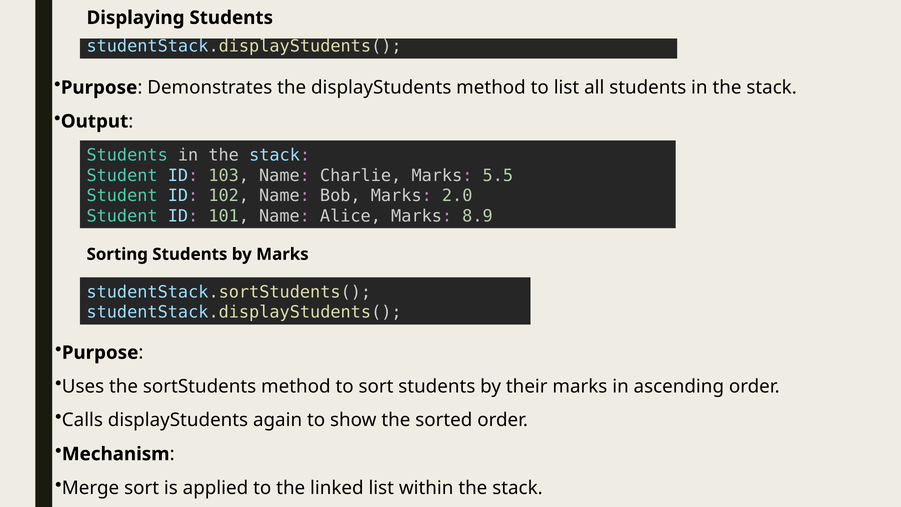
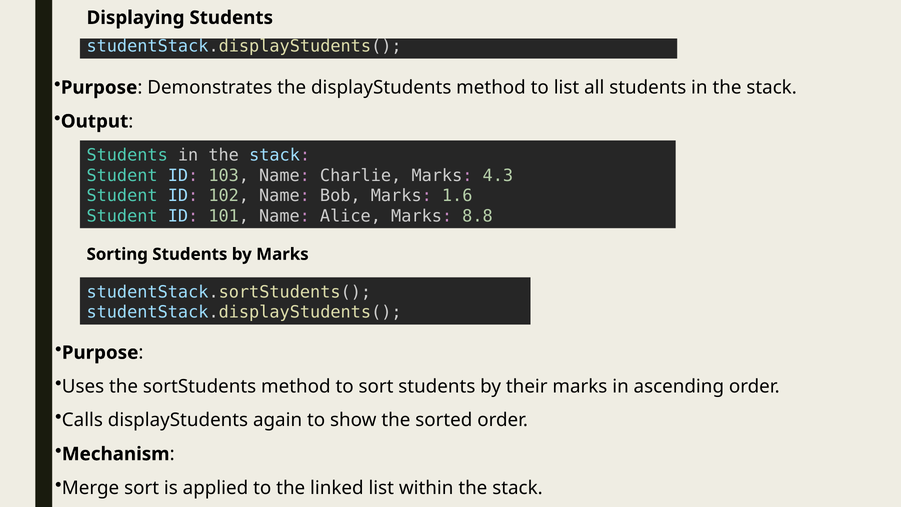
5.5: 5.5 -> 4.3
2.0: 2.0 -> 1.6
8.9: 8.9 -> 8.8
